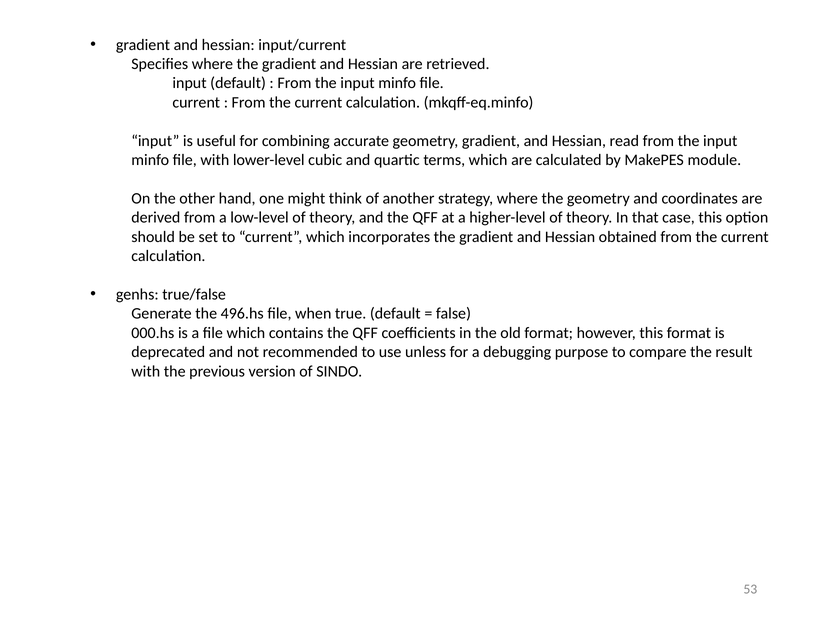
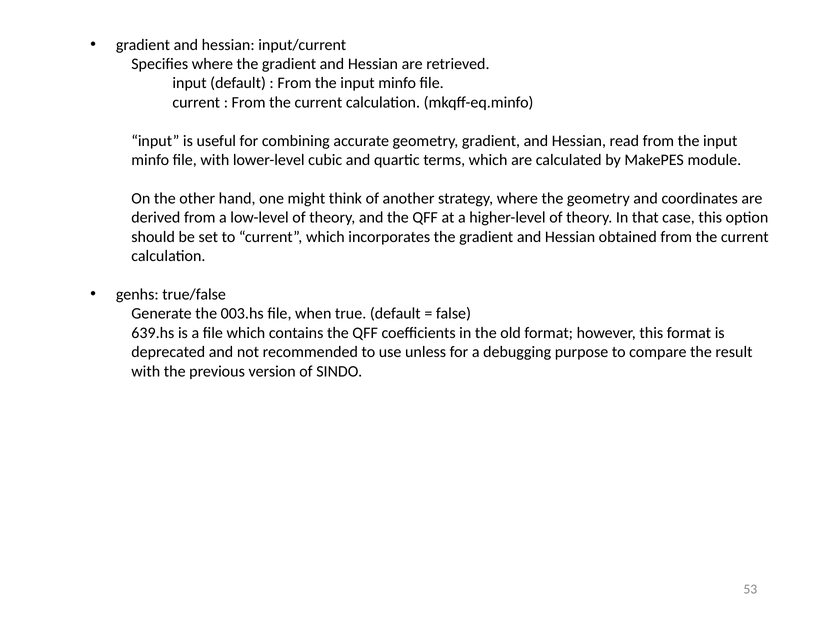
496.hs: 496.hs -> 003.hs
000.hs: 000.hs -> 639.hs
